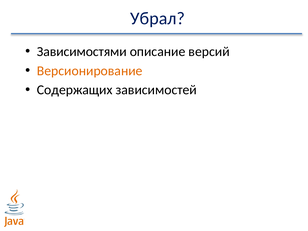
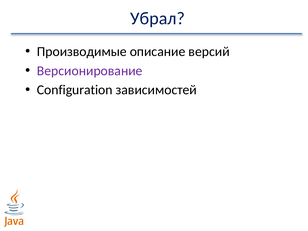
Зависимостями: Зависимостями -> Производимые
Версионирование colour: orange -> purple
Содержащих: Содержащих -> Configuration
